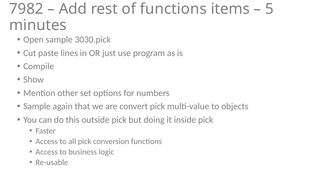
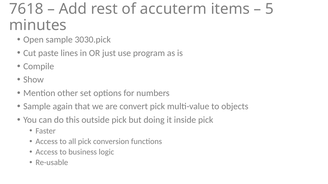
7982: 7982 -> 7618
of functions: functions -> accuterm
